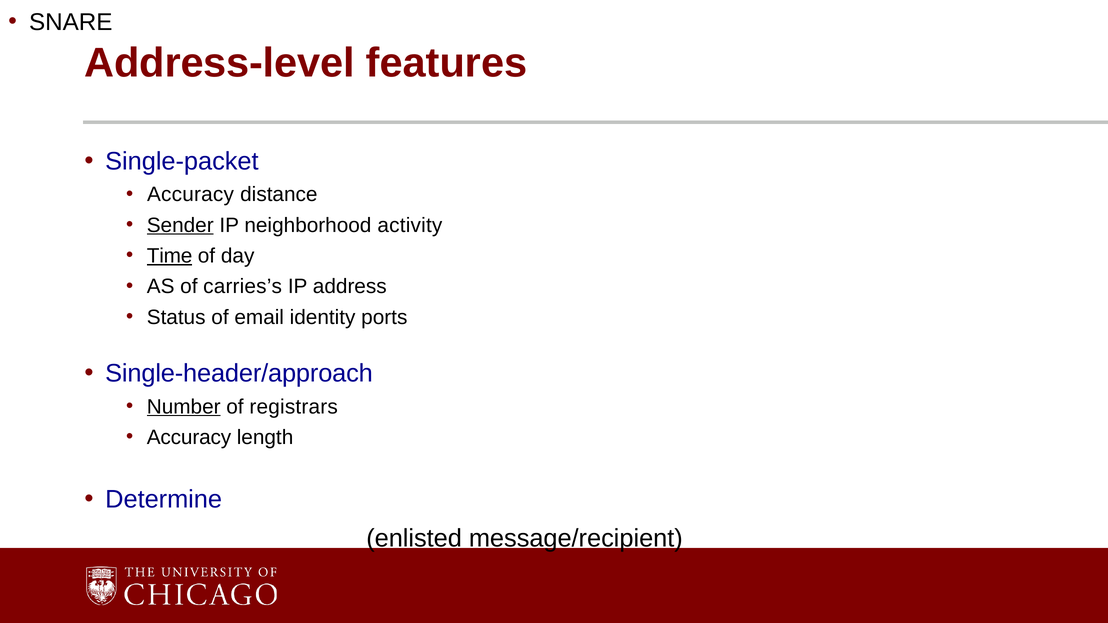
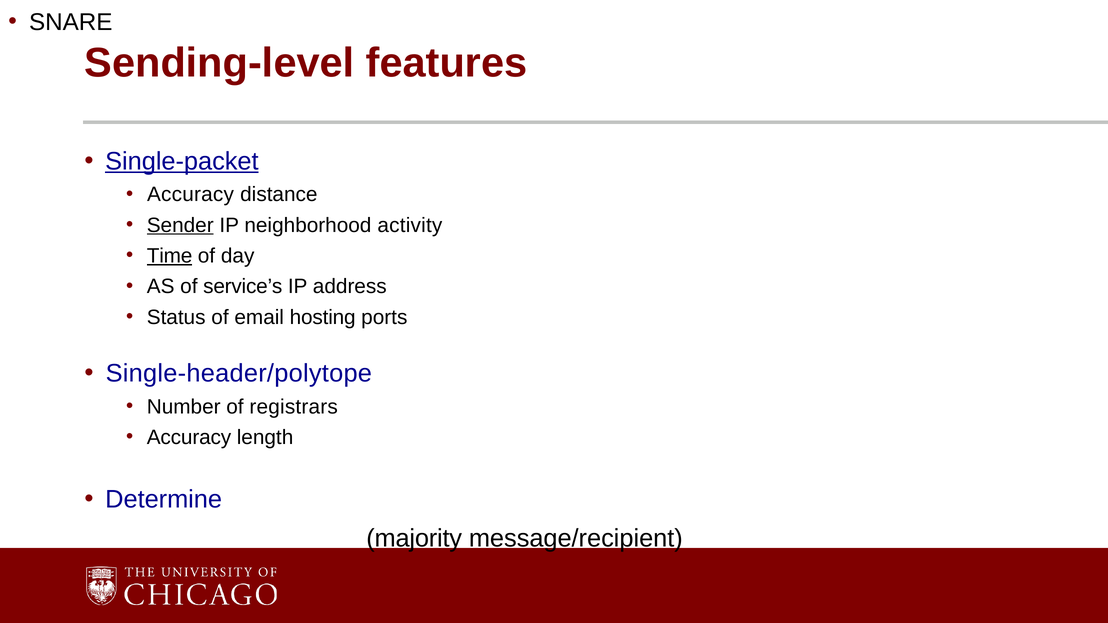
Address-level: Address-level -> Sending-level
Single-packet underline: none -> present
carries’s: carries’s -> service’s
identity: identity -> hosting
Single-header/approach: Single-header/approach -> Single-header/polytope
Number underline: present -> none
enlisted: enlisted -> majority
